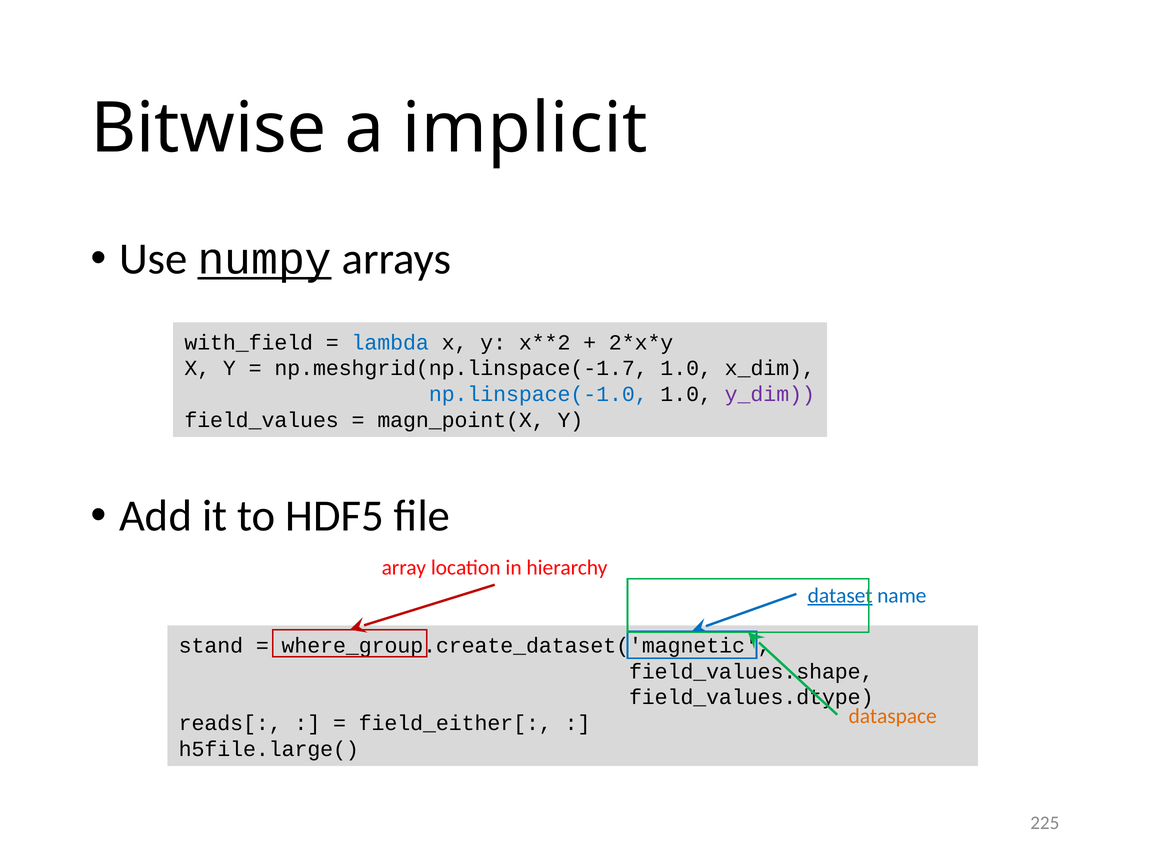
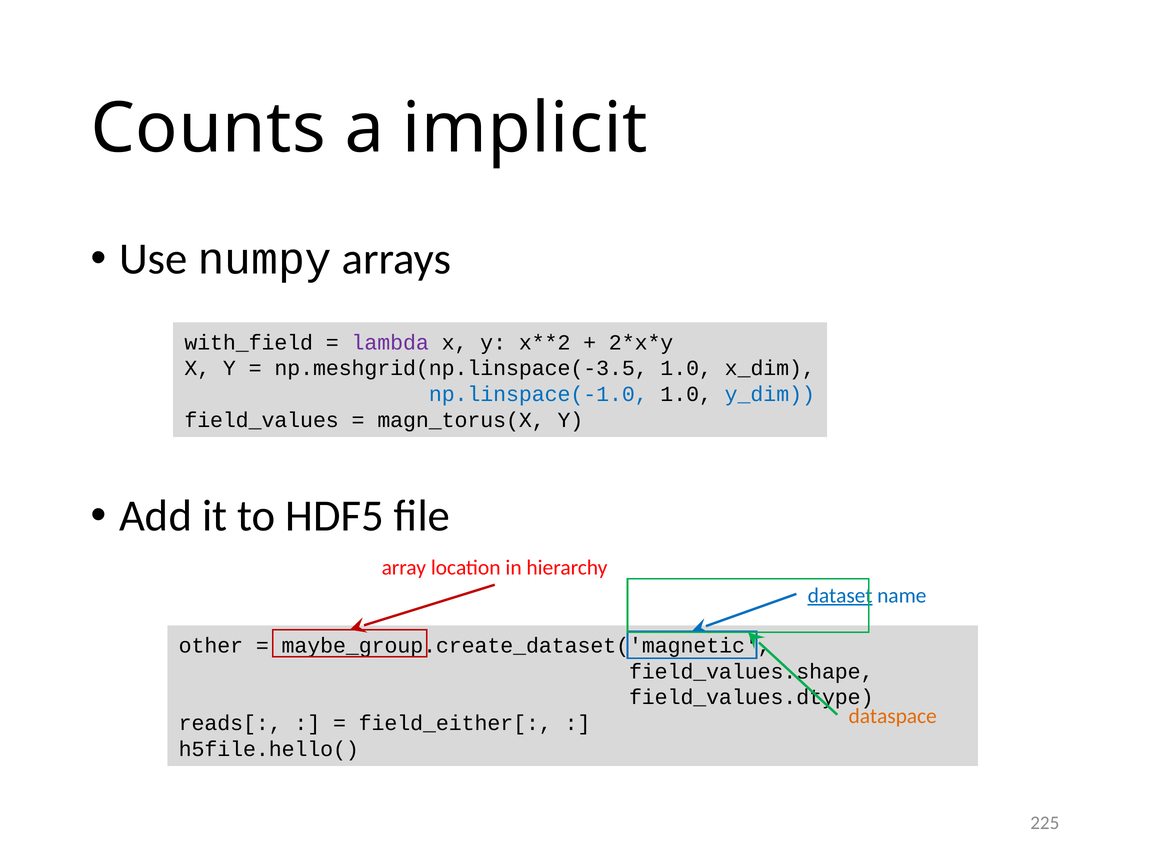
Bitwise: Bitwise -> Counts
numpy underline: present -> none
lambda colour: blue -> purple
np.meshgrid(np.linspace(-1.7: np.meshgrid(np.linspace(-1.7 -> np.meshgrid(np.linspace(-3.5
y_dim colour: purple -> blue
magn_point(X: magn_point(X -> magn_torus(X
stand: stand -> other
where_group.create_dataset('magnetic: where_group.create_dataset('magnetic -> maybe_group.create_dataset('magnetic
h5file.large(: h5file.large( -> h5file.hello(
